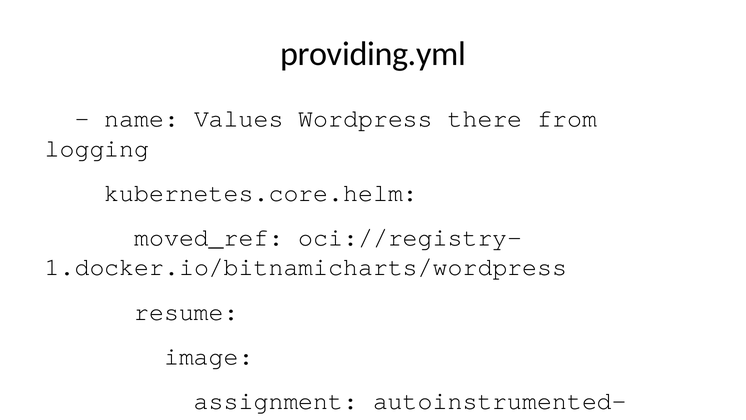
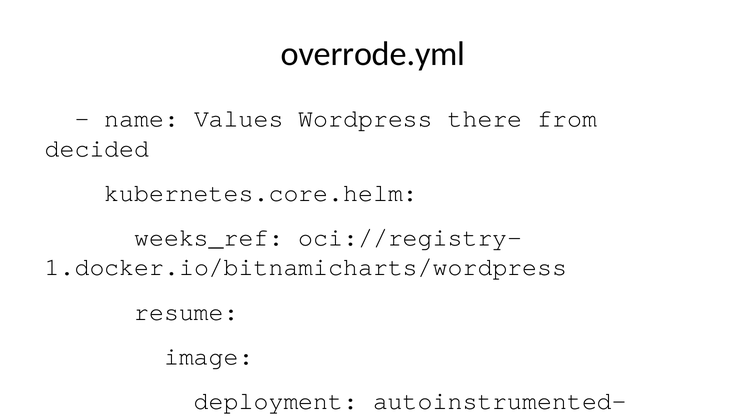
providing.yml: providing.yml -> overrode.yml
logging: logging -> decided
moved_ref: moved_ref -> weeks_ref
assignment: assignment -> deployment
